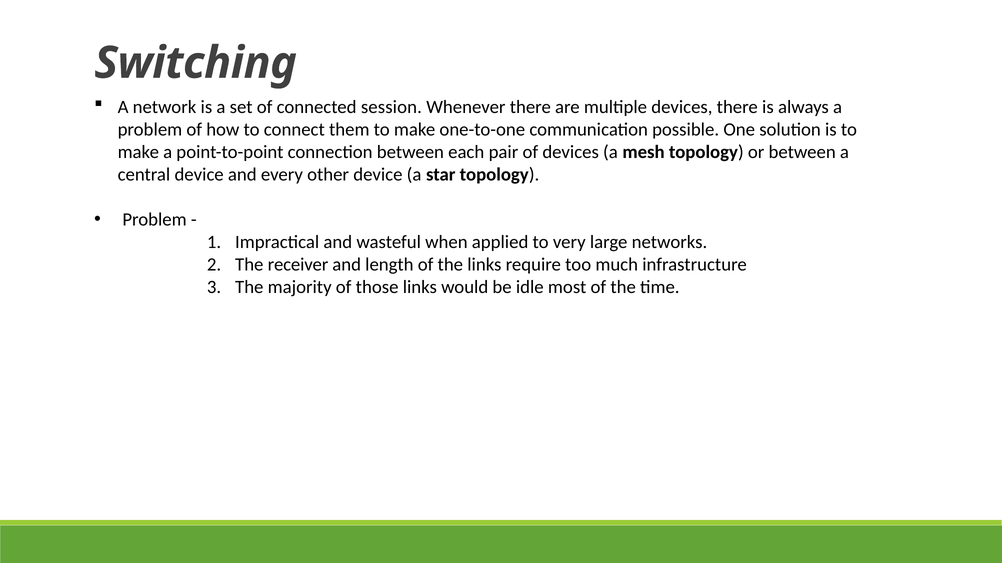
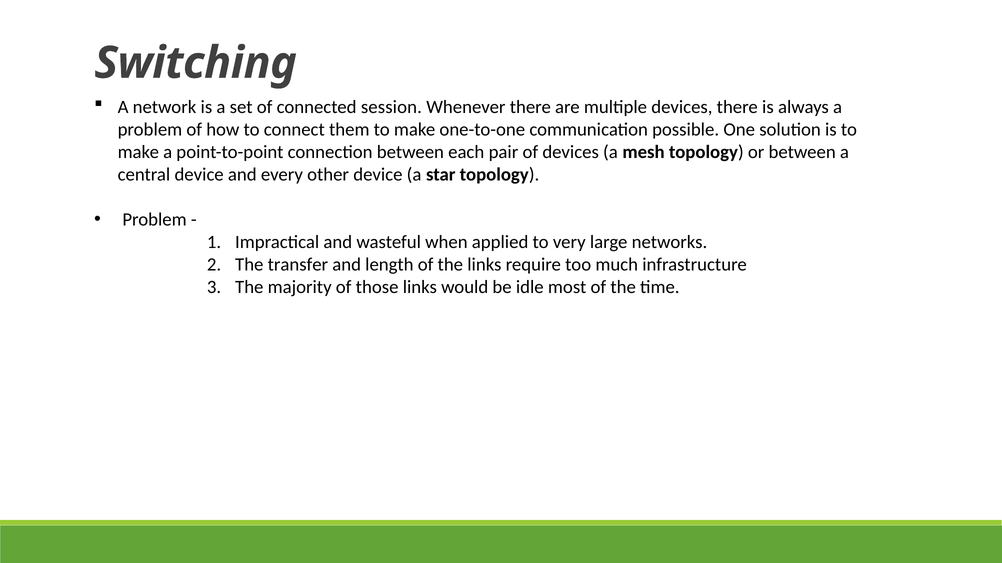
receiver: receiver -> transfer
